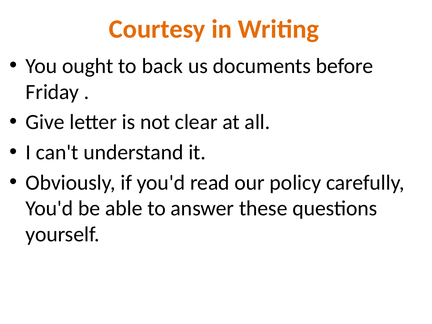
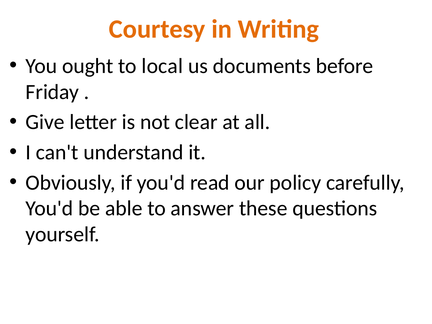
back: back -> local
